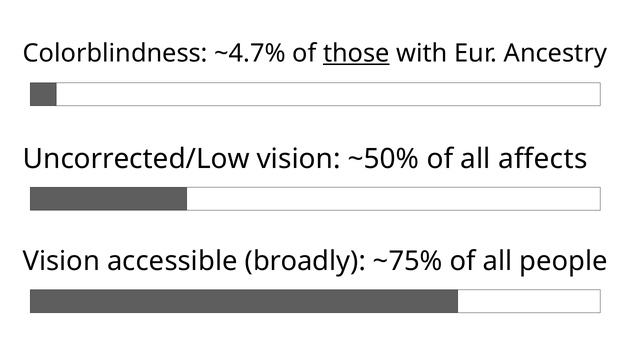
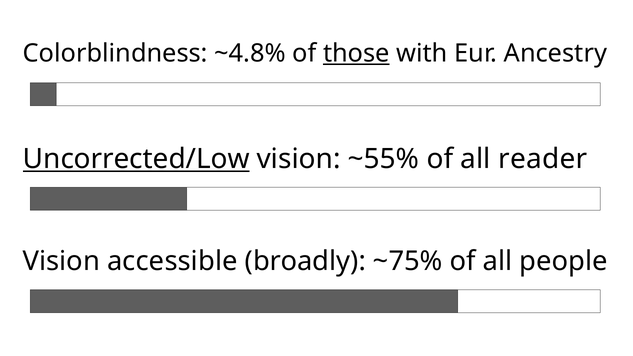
~4.7%: ~4.7% -> ~4.8%
Uncorrected/Low underline: none -> present
~50%: ~50% -> ~55%
affects: affects -> reader
